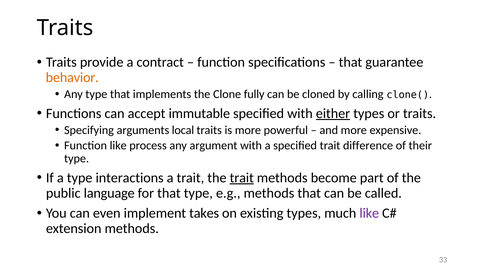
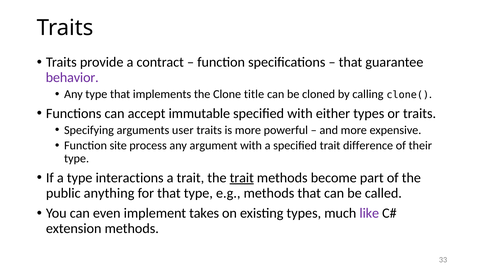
behavior colour: orange -> purple
fully: fully -> title
either underline: present -> none
local: local -> user
Function like: like -> site
language: language -> anything
